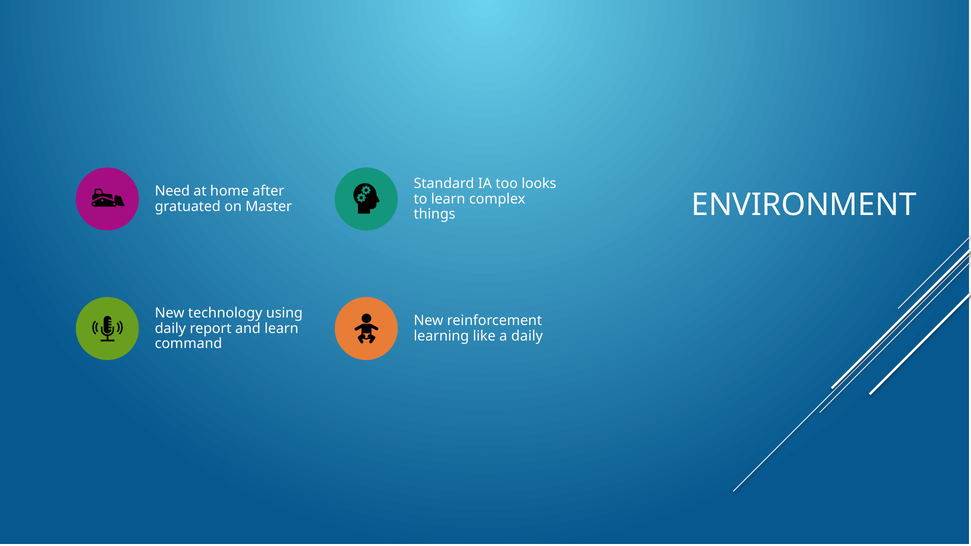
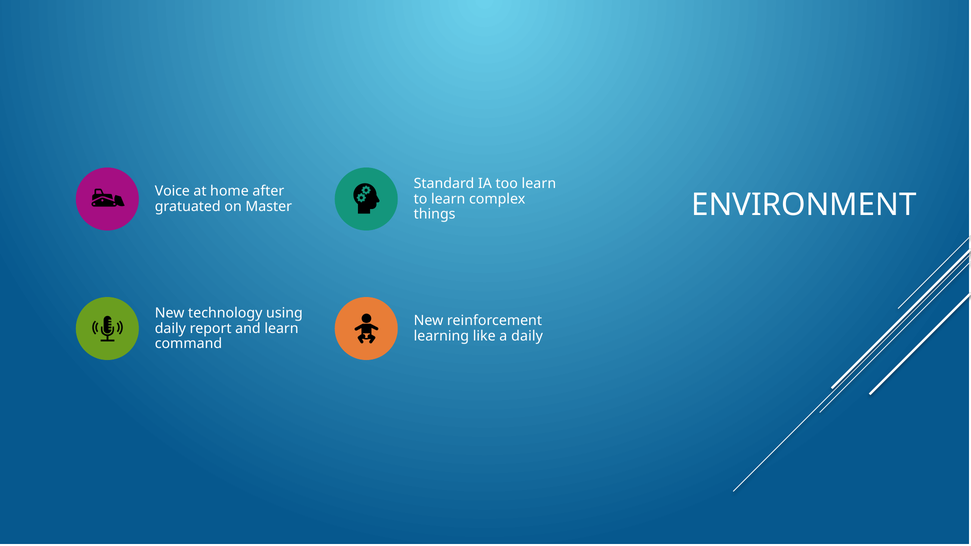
too looks: looks -> learn
Need: Need -> Voice
